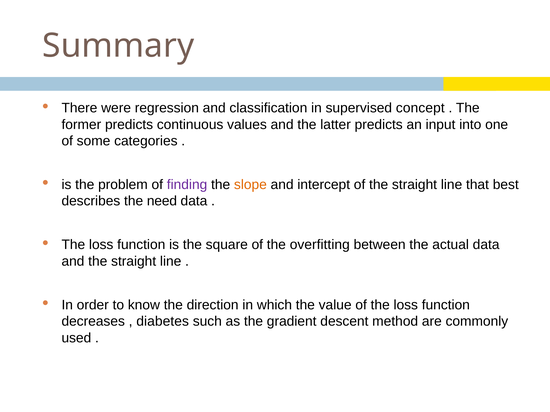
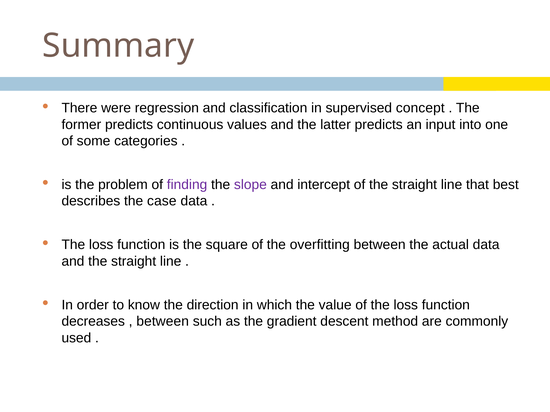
slope colour: orange -> purple
need: need -> case
diabetes at (163, 322): diabetes -> between
